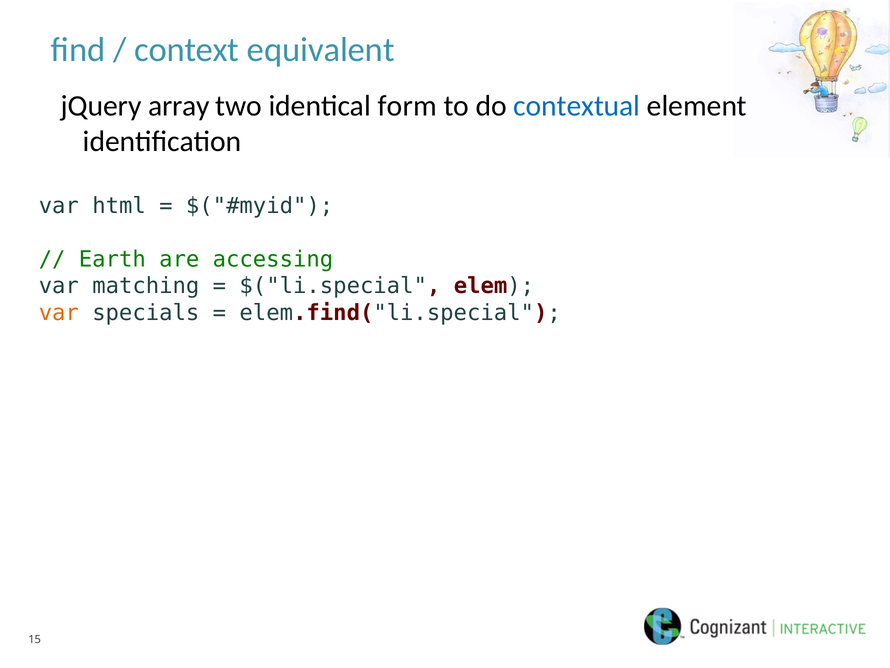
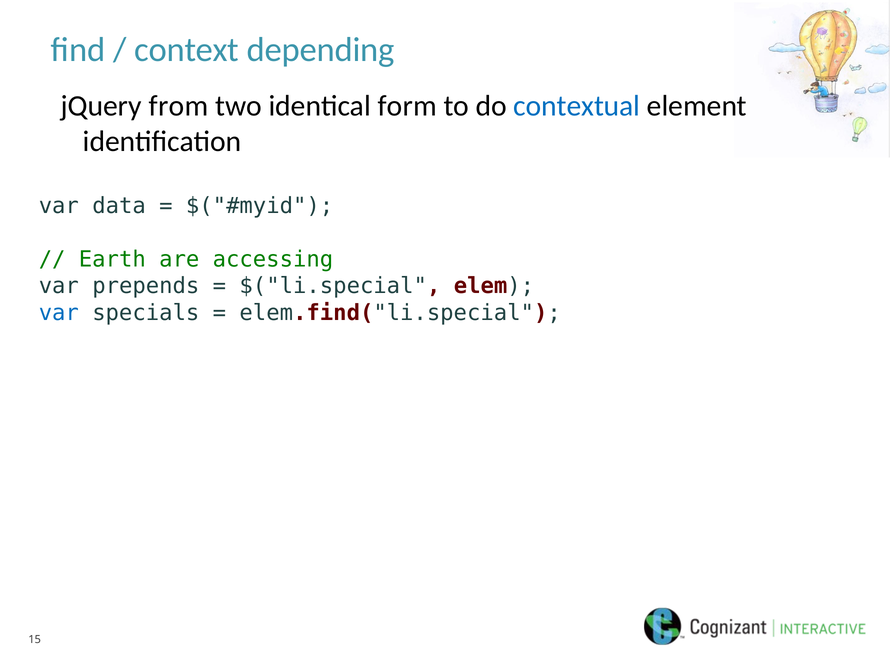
equivalent: equivalent -> depending
array: array -> from
html: html -> data
matching: matching -> prepends
var at (59, 312) colour: orange -> blue
